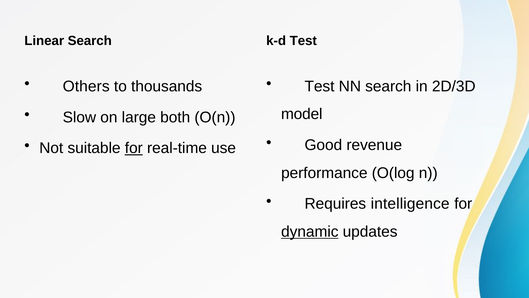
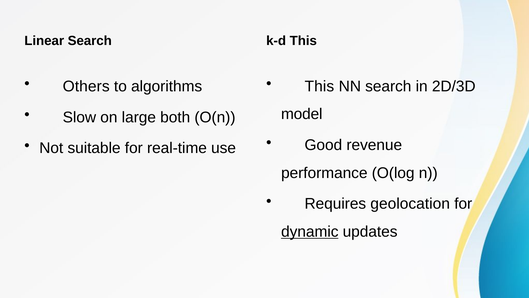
k-d Test: Test -> This
thousands: thousands -> algorithms
Test at (319, 86): Test -> This
for at (134, 148) underline: present -> none
intelligence: intelligence -> geolocation
